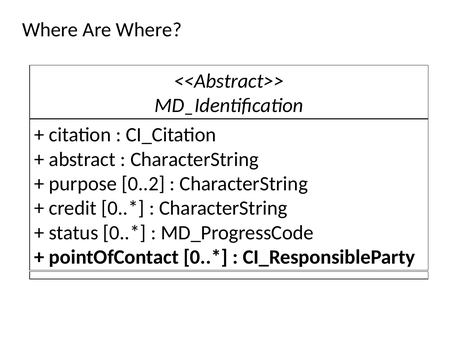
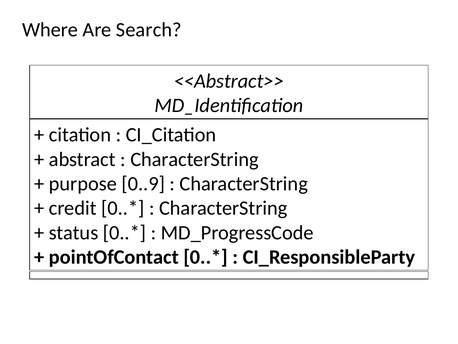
Are Where: Where -> Search
0..2: 0..2 -> 0..9
